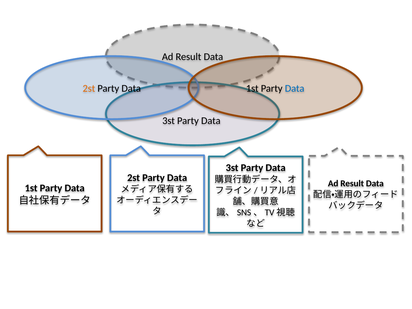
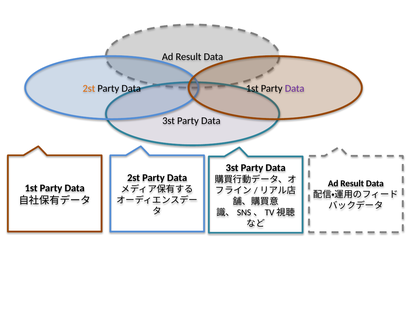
Data at (295, 88) colour: blue -> purple
